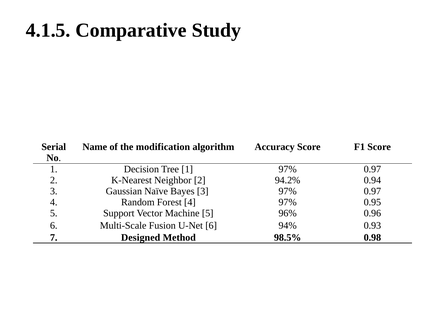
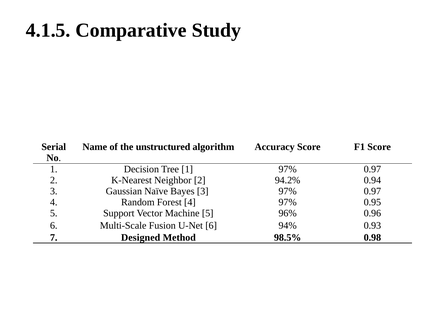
modification: modification -> unstructured
